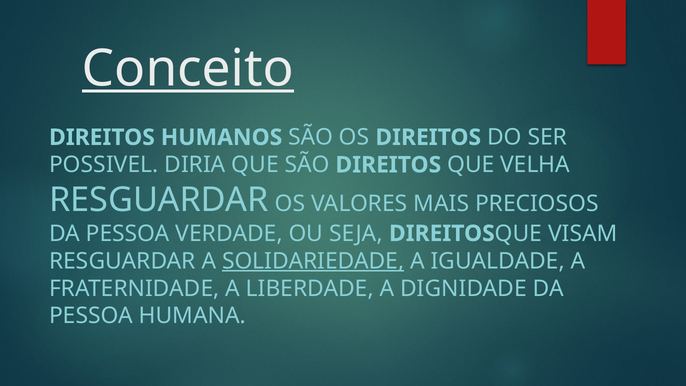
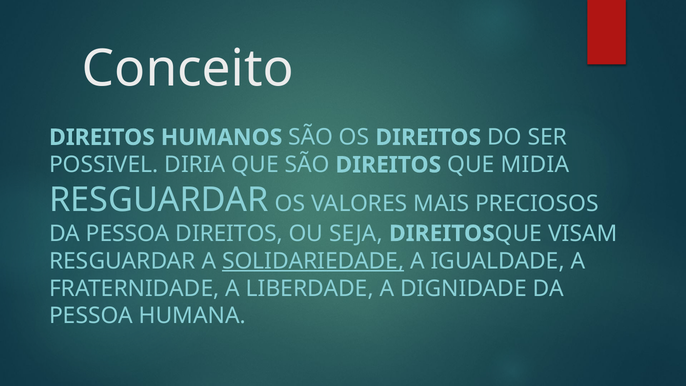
Conceito underline: present -> none
VELHA: VELHA -> MIDIA
PESSOA VERDADE: VERDADE -> DIREITOS
